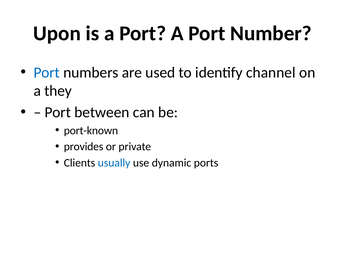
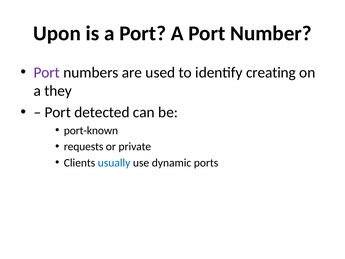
Port at (47, 72) colour: blue -> purple
channel: channel -> creating
between: between -> detected
provides: provides -> requests
